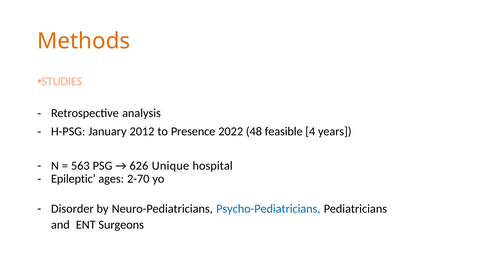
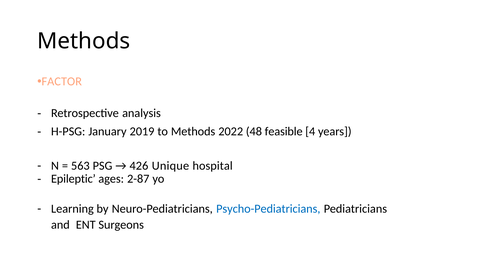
Methods at (84, 41) colour: orange -> black
STUDIES: STUDIES -> FACTOR
2012: 2012 -> 2019
to Presence: Presence -> Methods
626: 626 -> 426
2-70: 2-70 -> 2-87
Disorder: Disorder -> Learning
